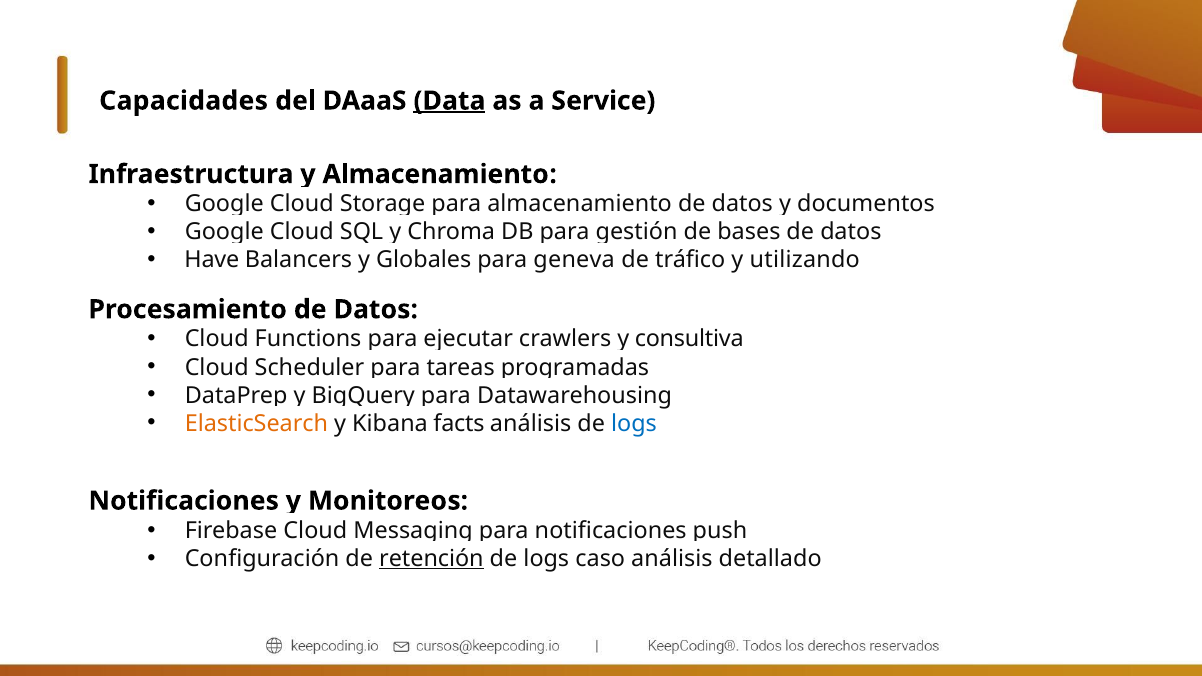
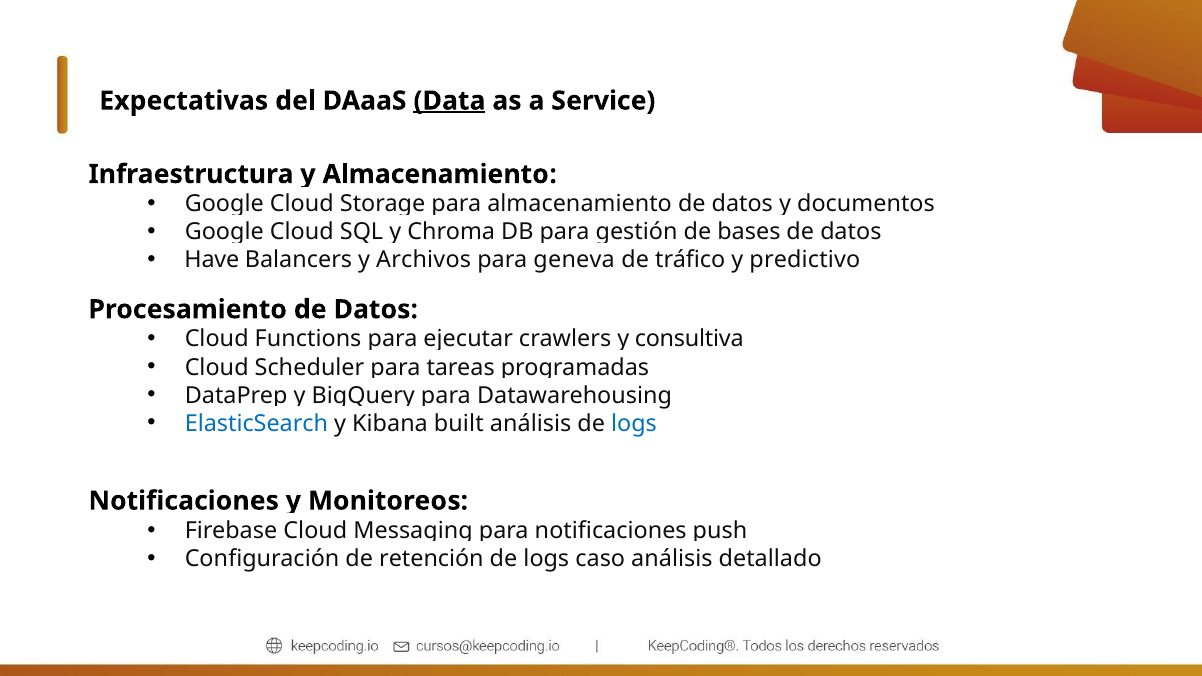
Capacidades: Capacidades -> Expectativas
Globales: Globales -> Archivos
utilizando: utilizando -> predictivo
ElasticSearch colour: orange -> blue
facts: facts -> built
retención underline: present -> none
